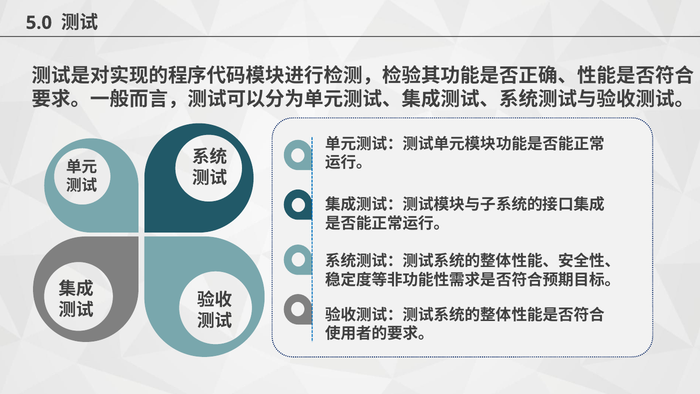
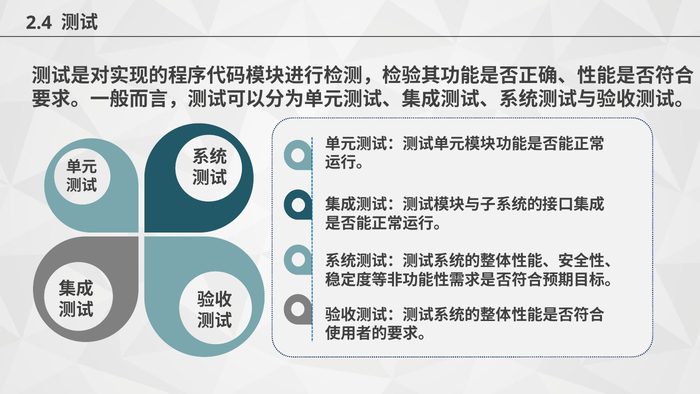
5.0: 5.0 -> 2.4
